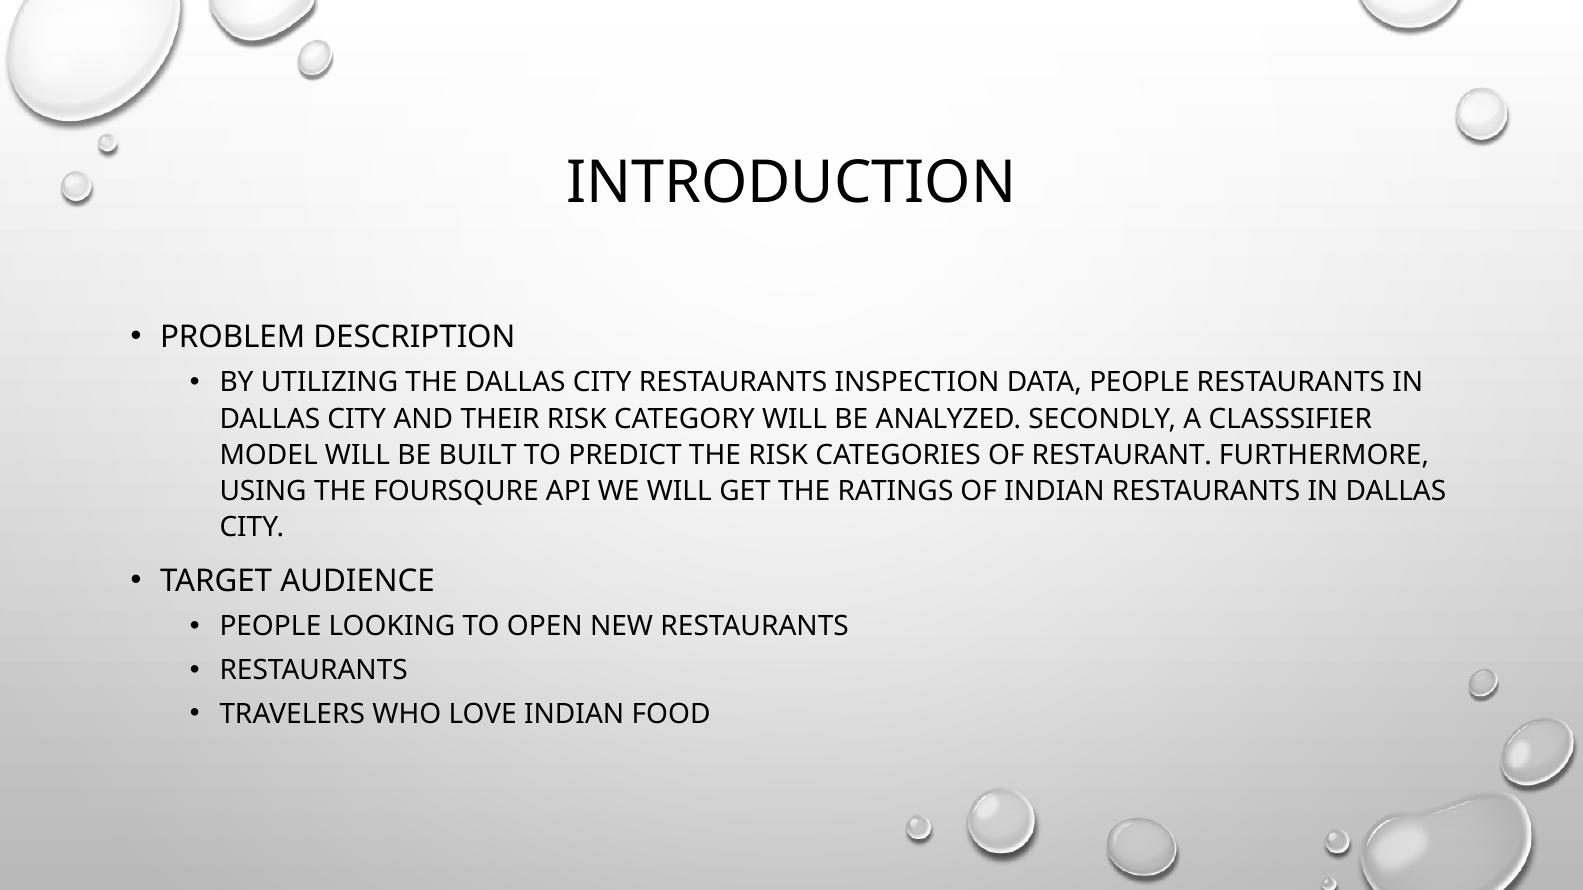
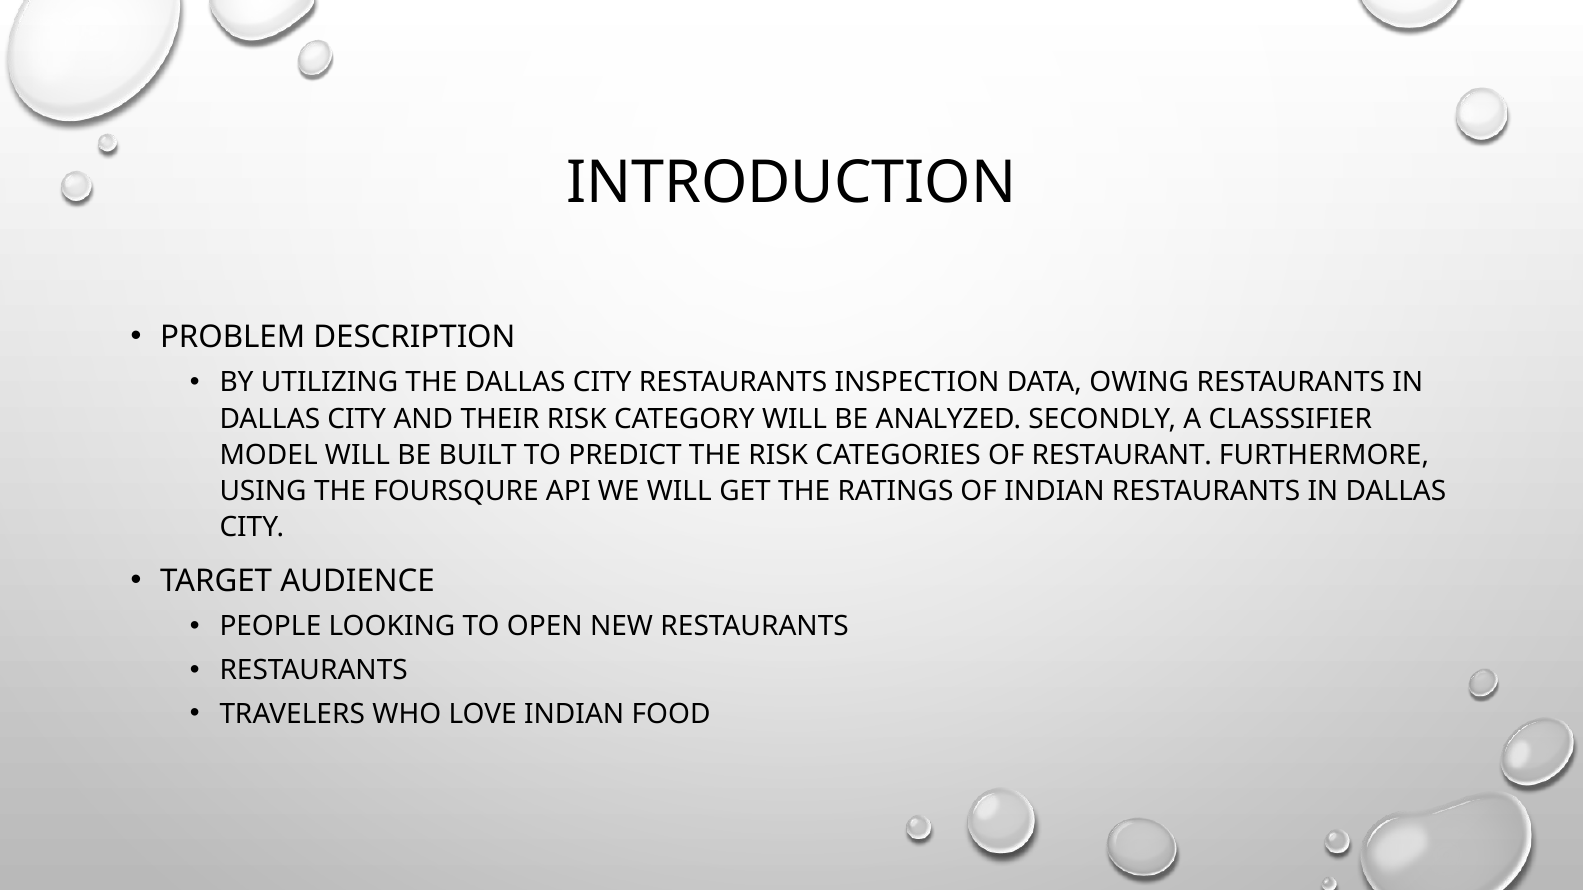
DATA PEOPLE: PEOPLE -> OWING
